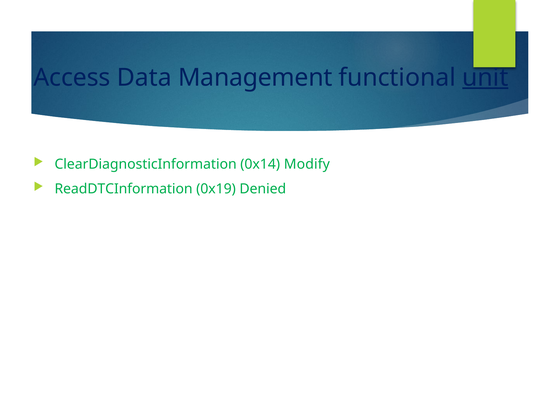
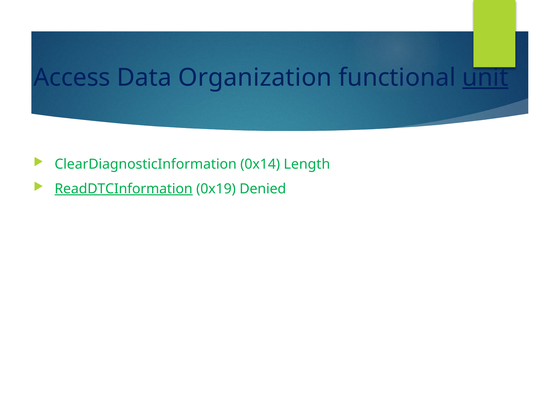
Management: Management -> Organization
Modify: Modify -> Length
ReadDTCInformation underline: none -> present
